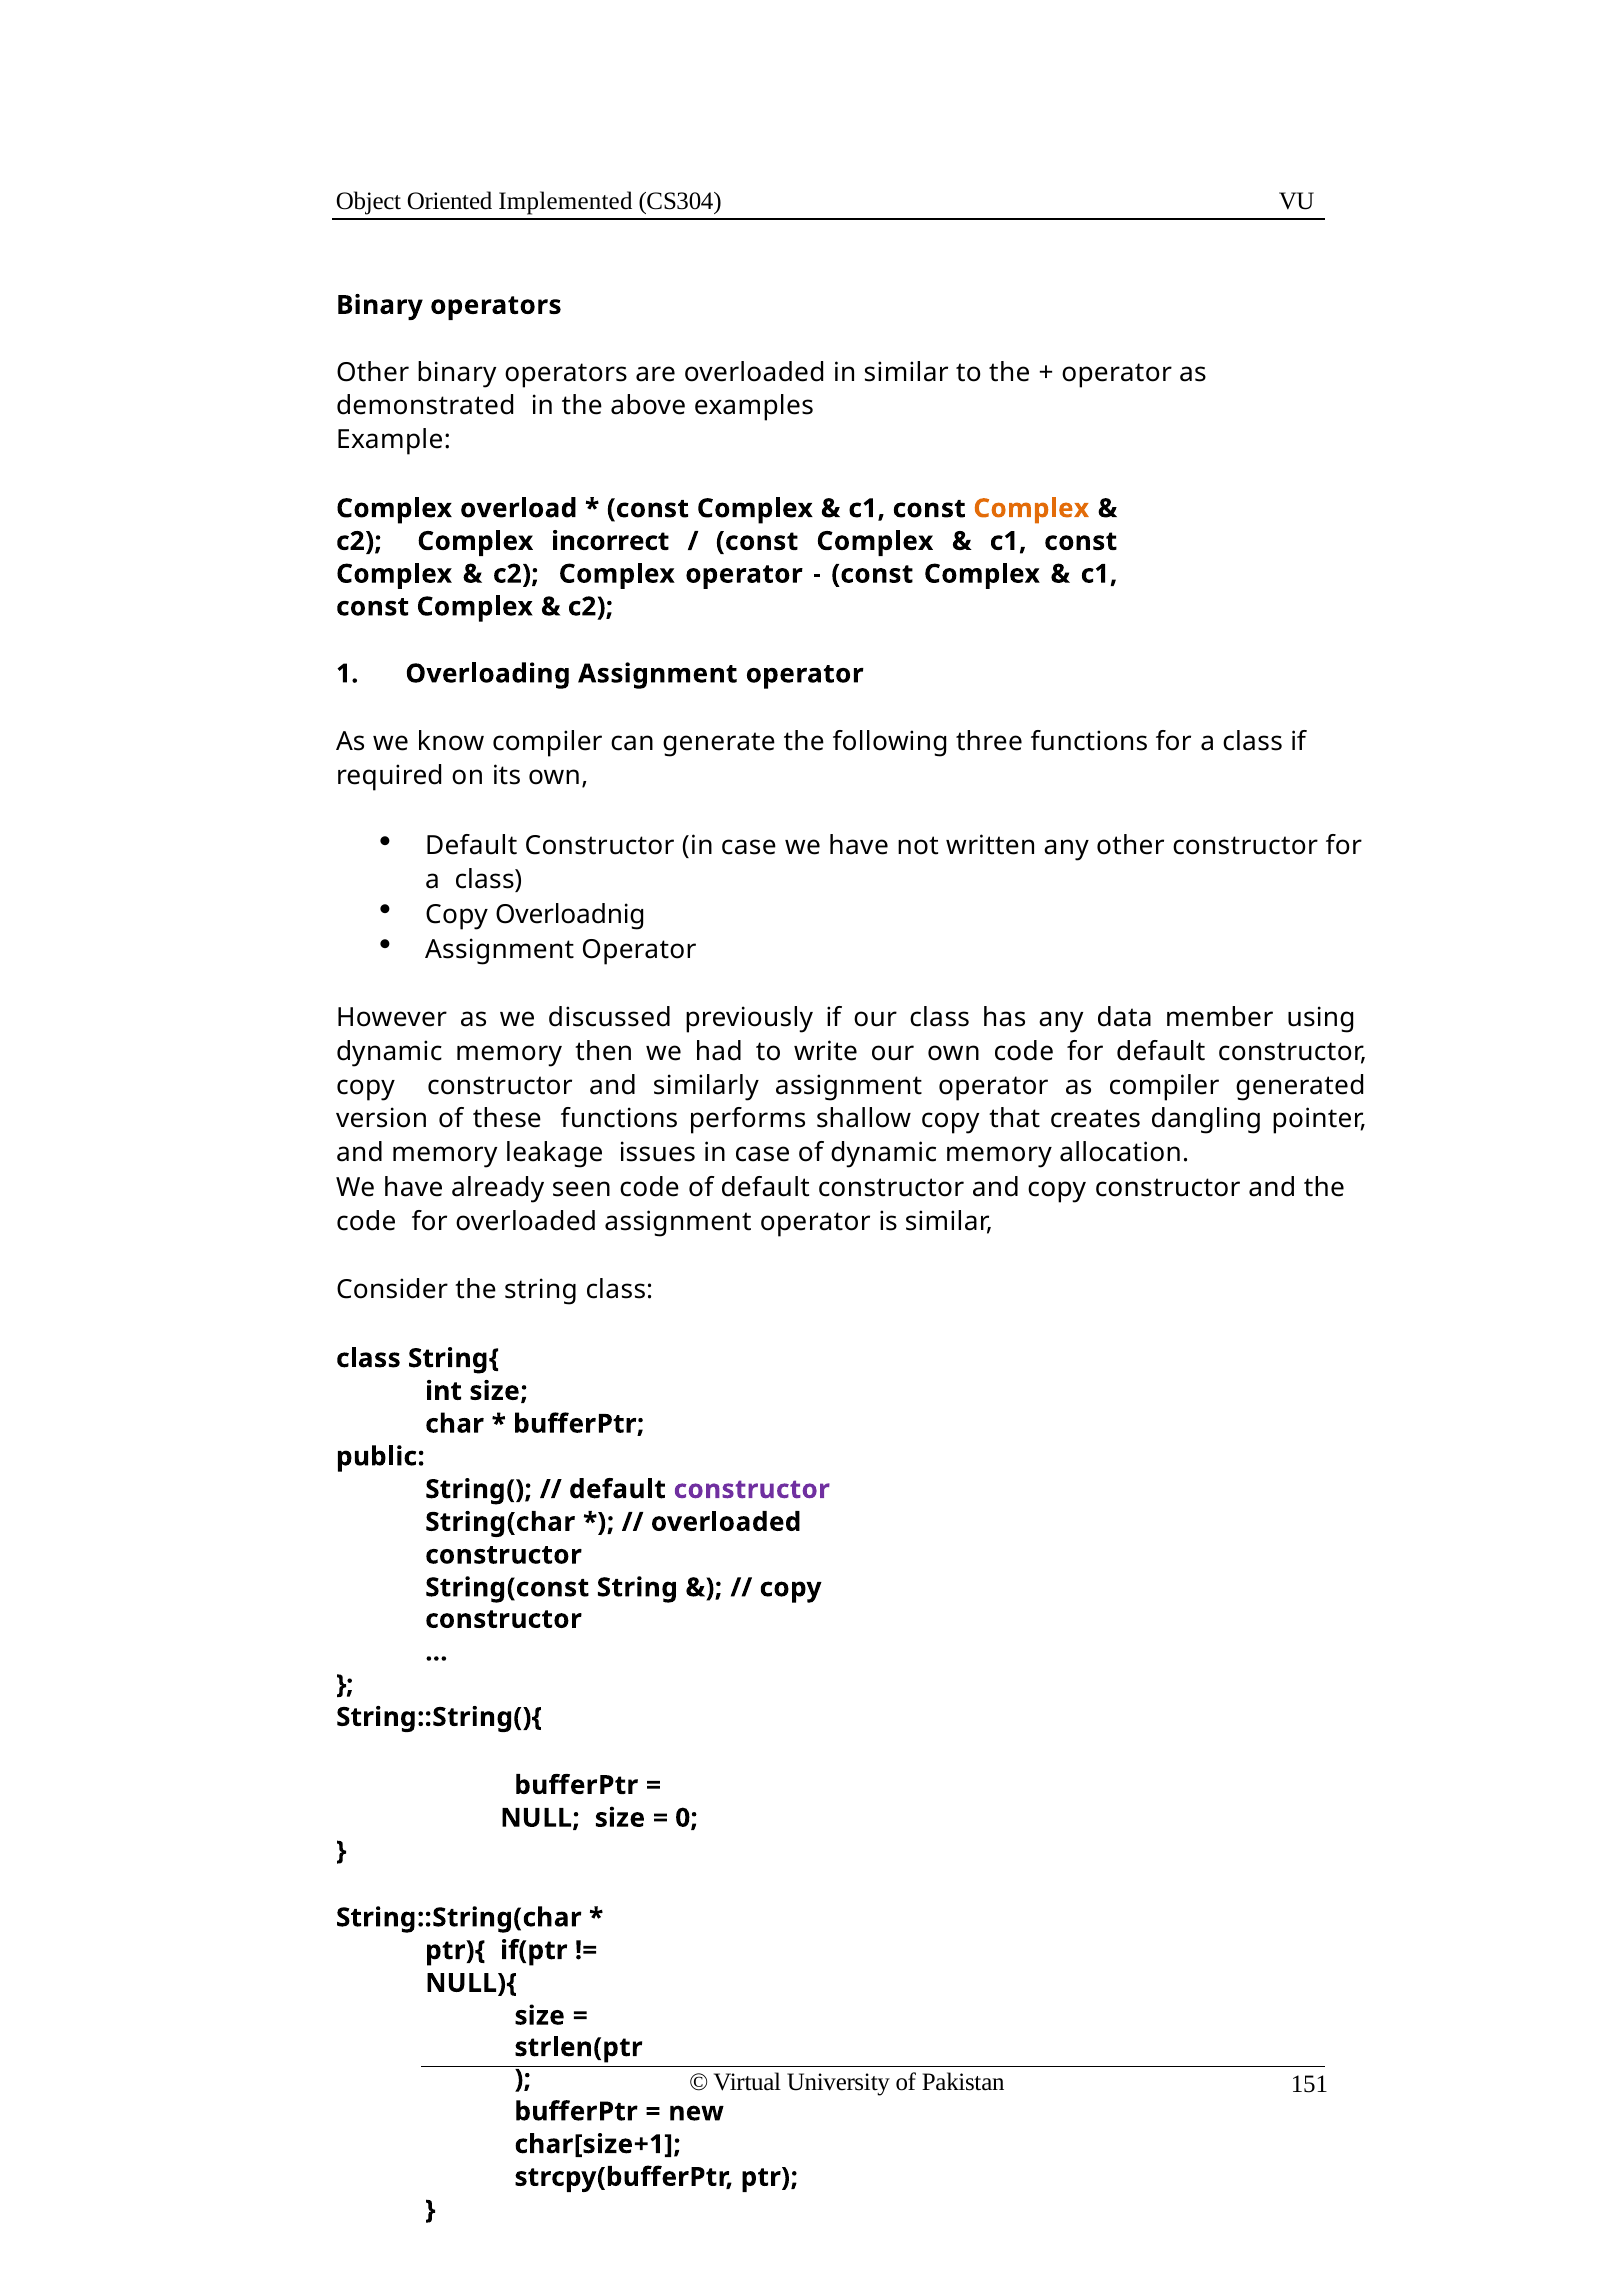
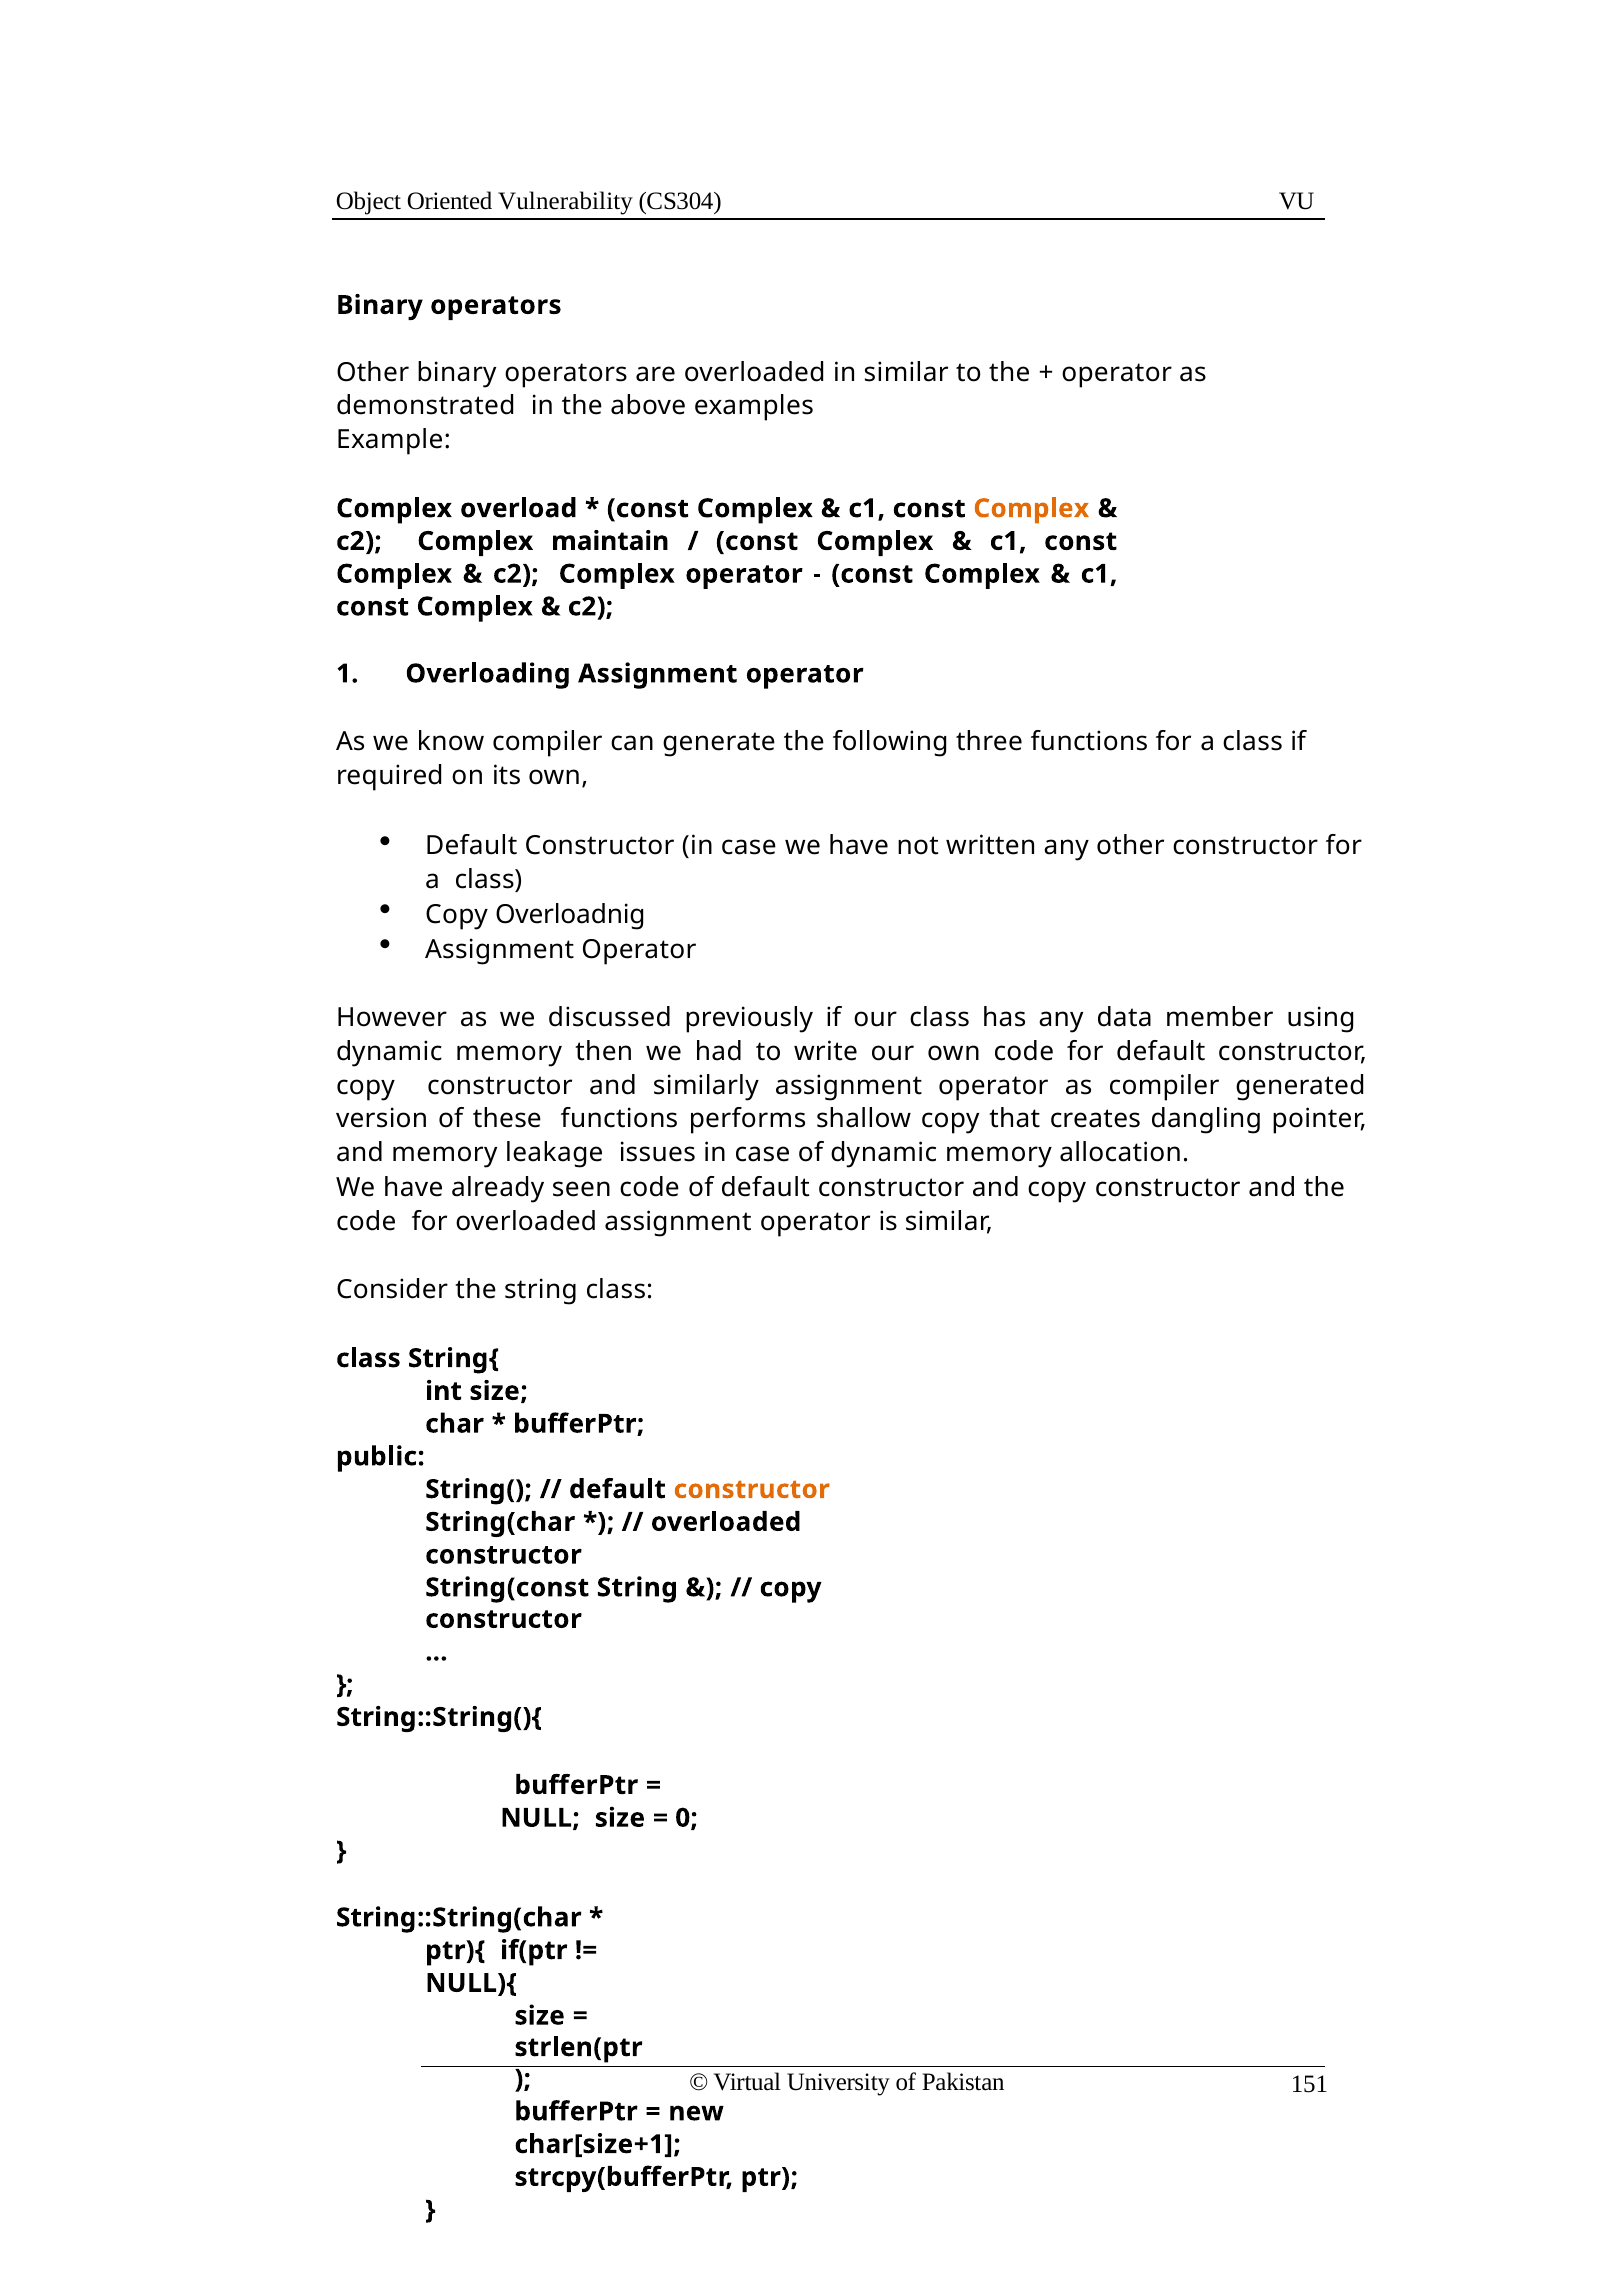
Implemented: Implemented -> Vulnerability
incorrect: incorrect -> maintain
constructor at (752, 1489) colour: purple -> orange
